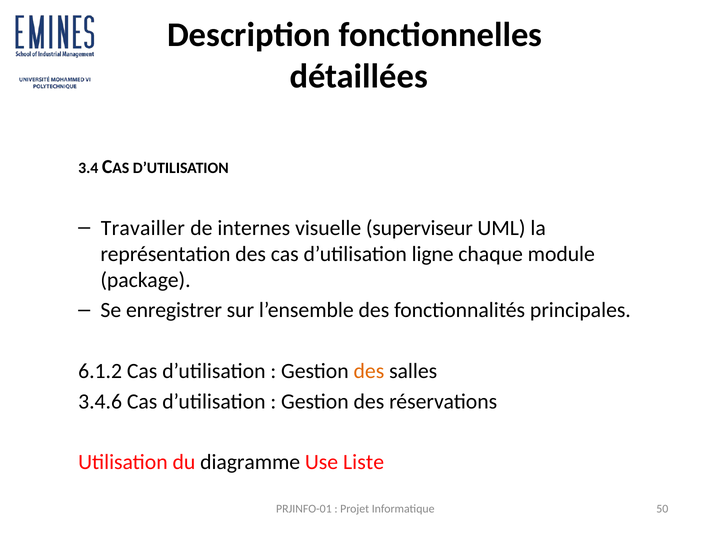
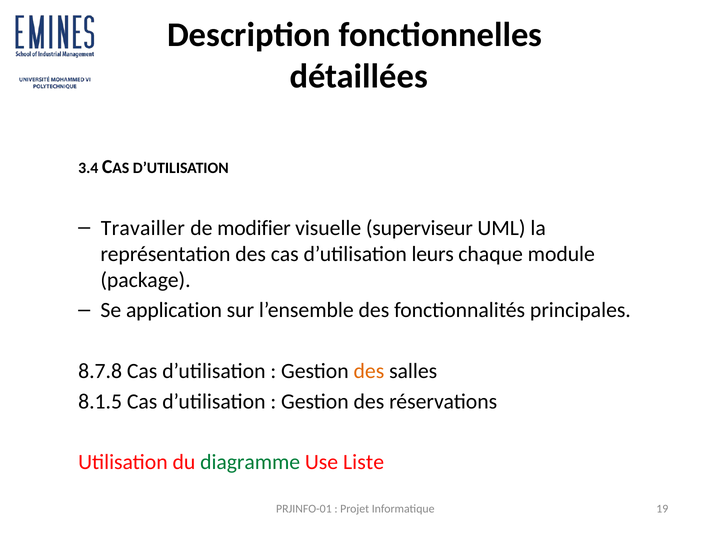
internes: internes -> modifier
ligne: ligne -> leurs
enregistrer: enregistrer -> application
6.1.2: 6.1.2 -> 8.7.8
3.4.6: 3.4.6 -> 8.1.5
diagramme colour: black -> green
50: 50 -> 19
